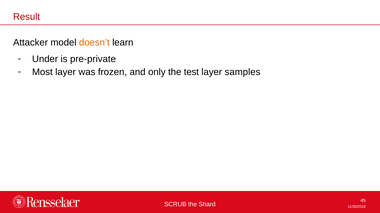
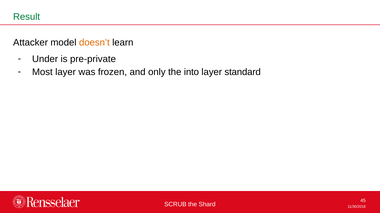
Result colour: red -> green
test: test -> into
samples: samples -> standard
